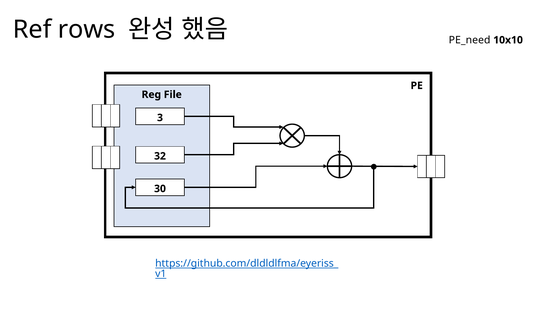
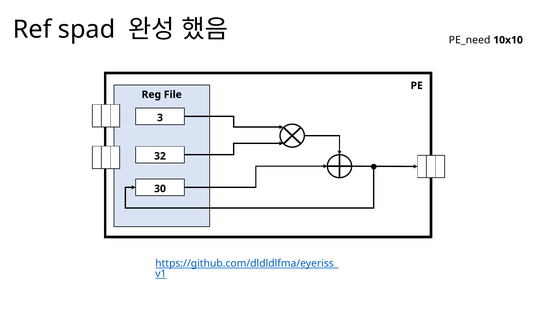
rows: rows -> spad
